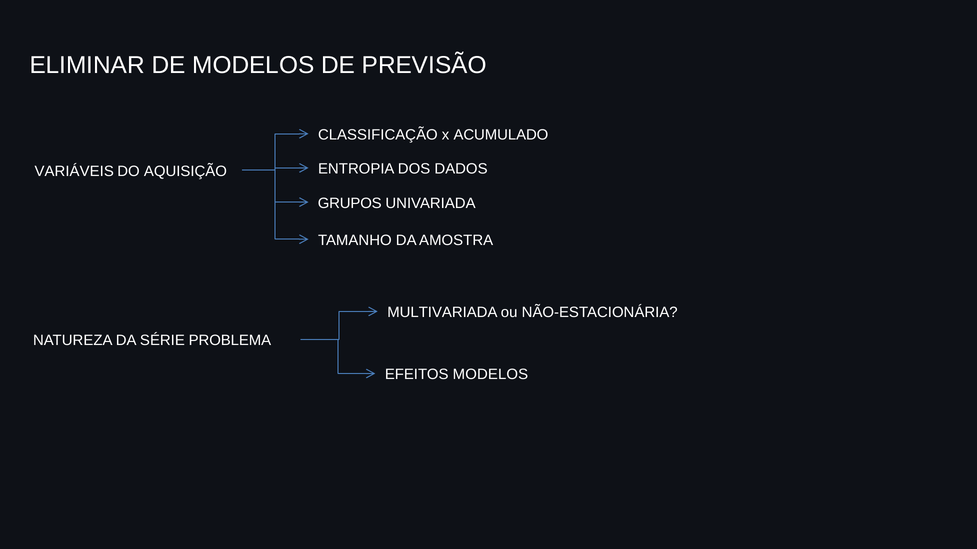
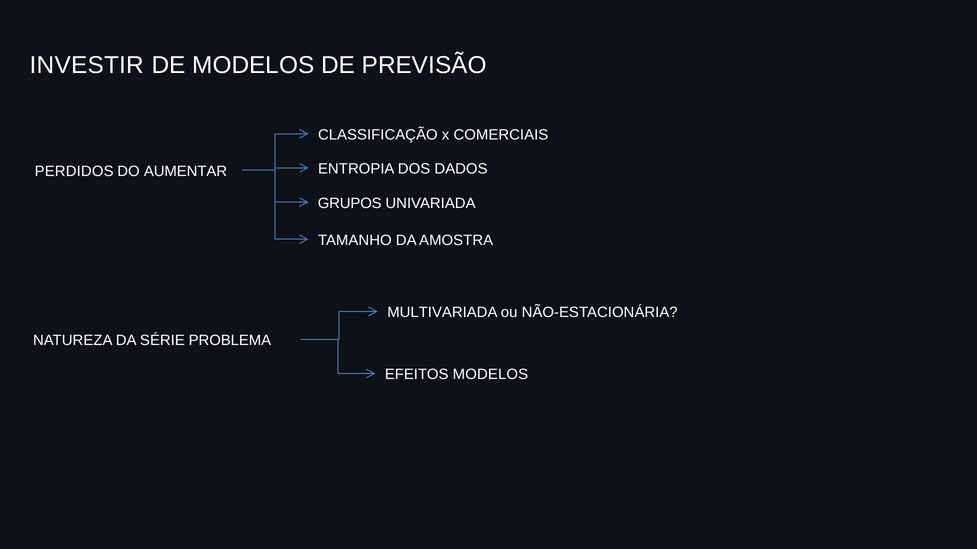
ELIMINAR: ELIMINAR -> INVESTIR
ACUMULADO: ACUMULADO -> COMERCIAIS
VARIÁVEIS: VARIÁVEIS -> PERDIDOS
AQUISIÇÃO: AQUISIÇÃO -> AUMENTAR
